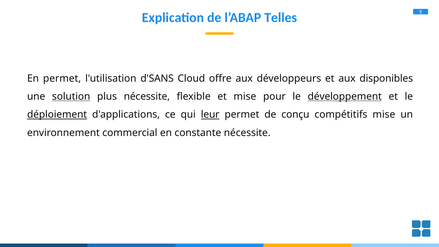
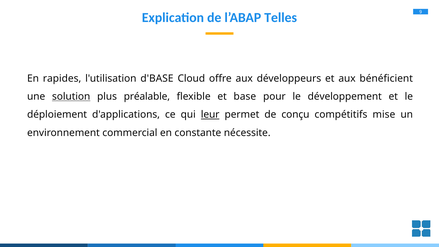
En permet: permet -> rapides
d'SANS: d'SANS -> d'BASE
disponibles: disponibles -> bénéficient
plus nécessite: nécessite -> préalable
et mise: mise -> base
développement underline: present -> none
déploiement underline: present -> none
